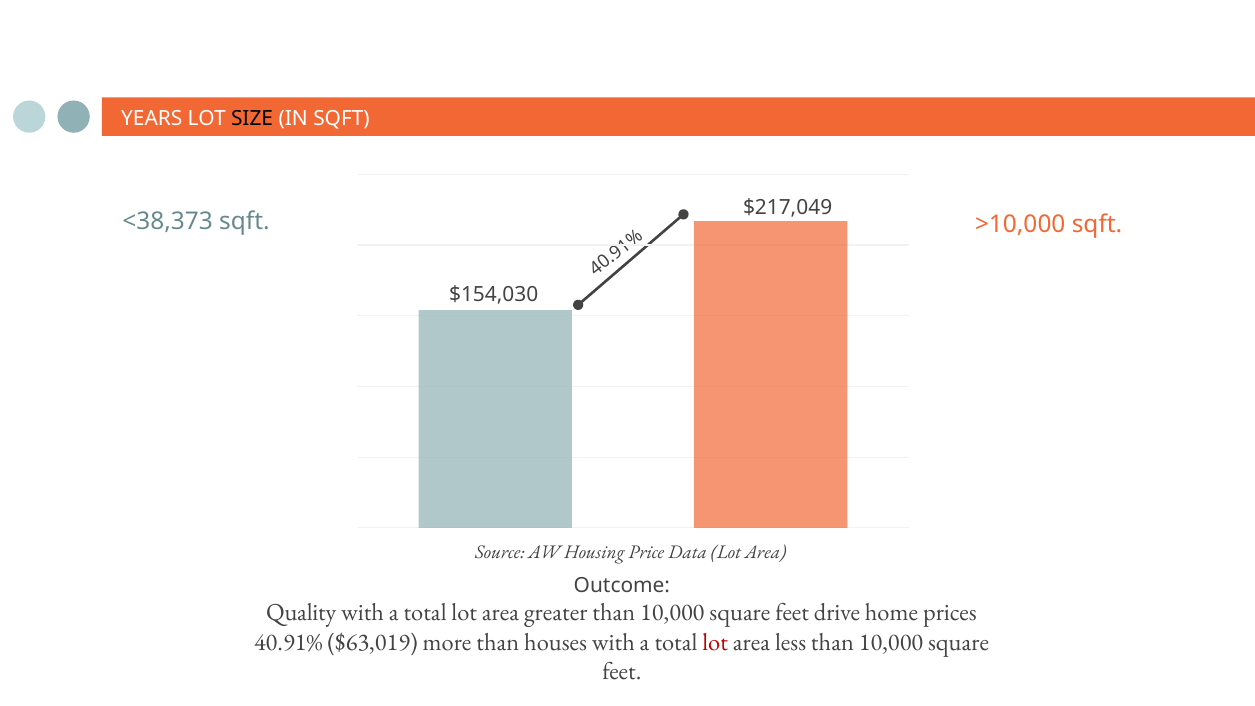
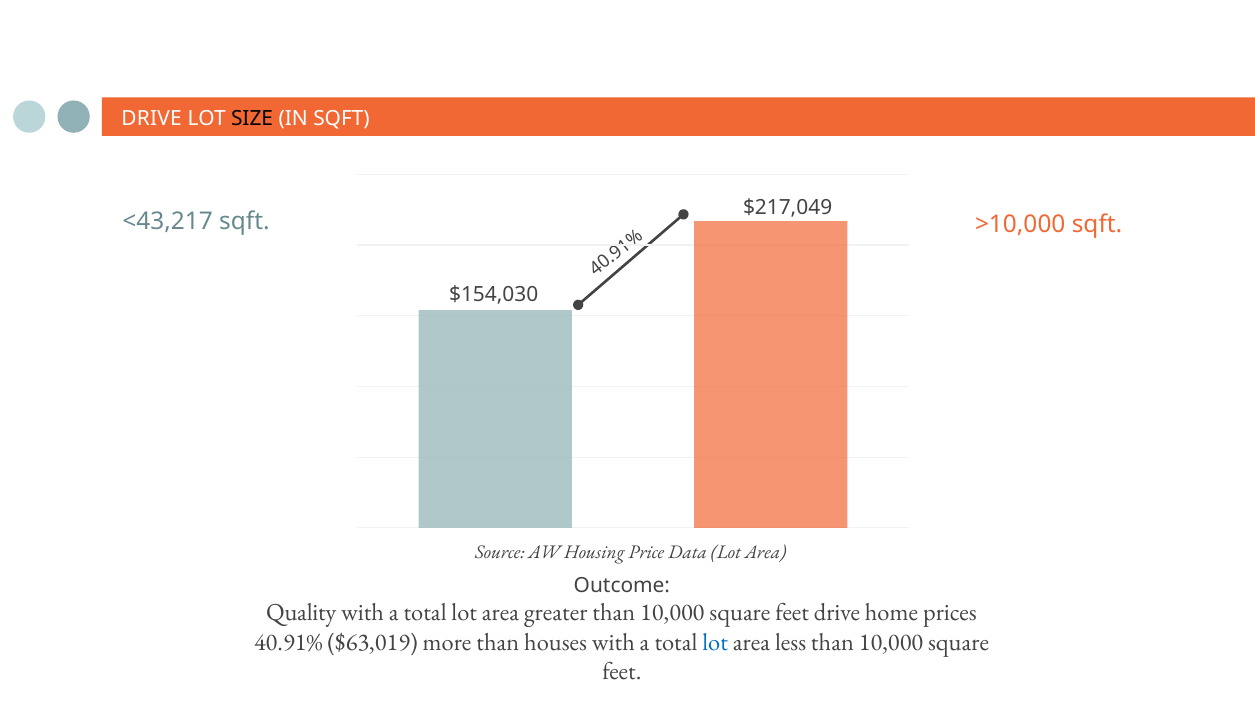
YEARS at (152, 118): YEARS -> DRIVE
<38,373: <38,373 -> <43,217
lot at (715, 642) colour: red -> blue
